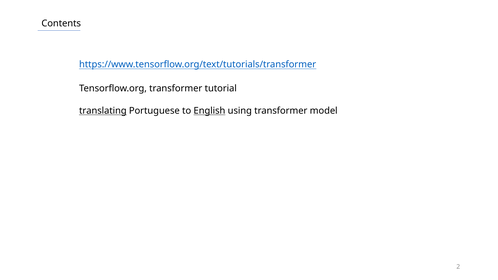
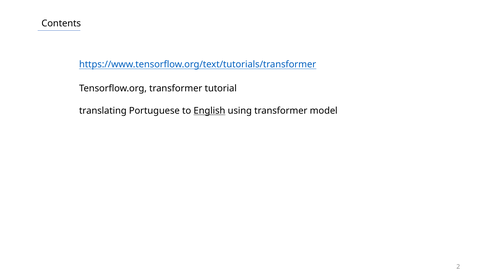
translating underline: present -> none
